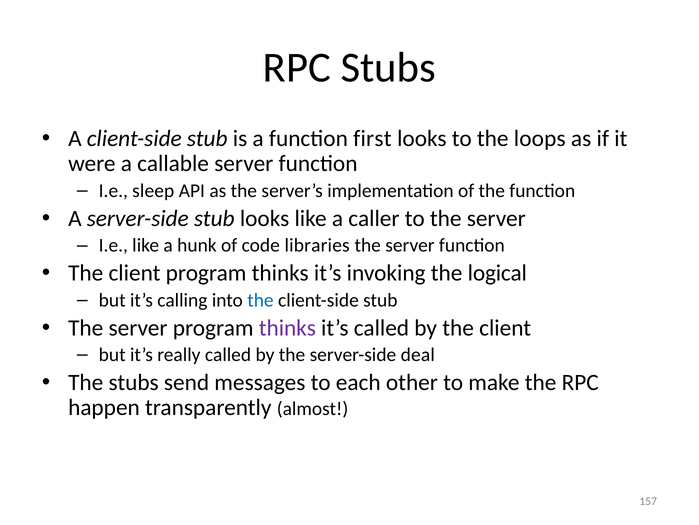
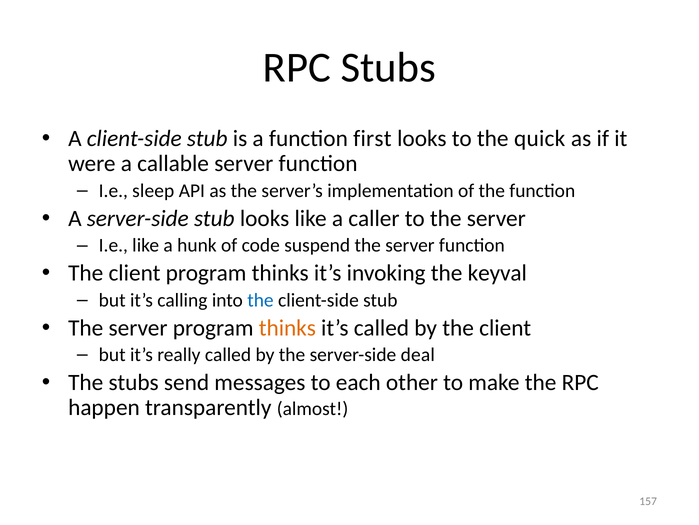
loops: loops -> quick
libraries: libraries -> suspend
logical: logical -> keyval
thinks at (287, 327) colour: purple -> orange
